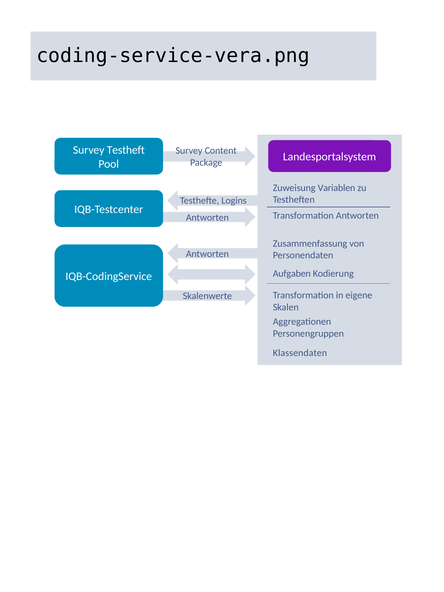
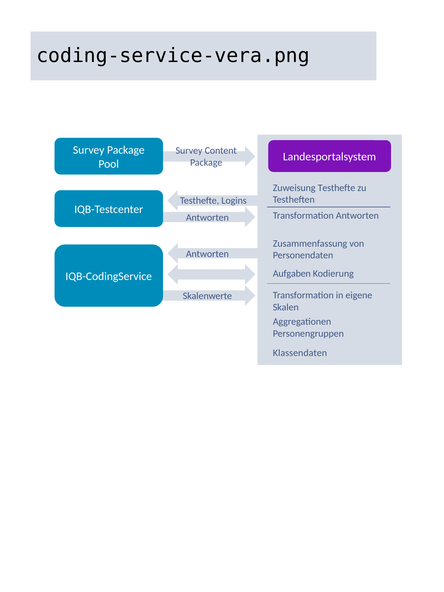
Survey Testheft: Testheft -> Package
Zuweisung Variablen: Variablen -> Testhefte
